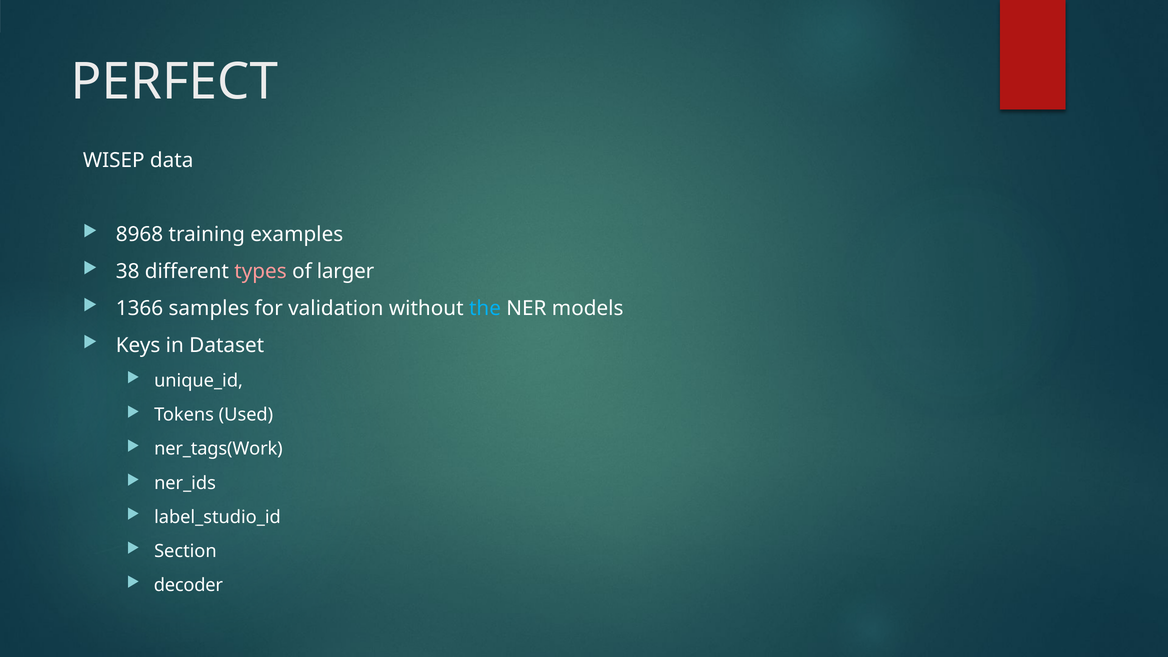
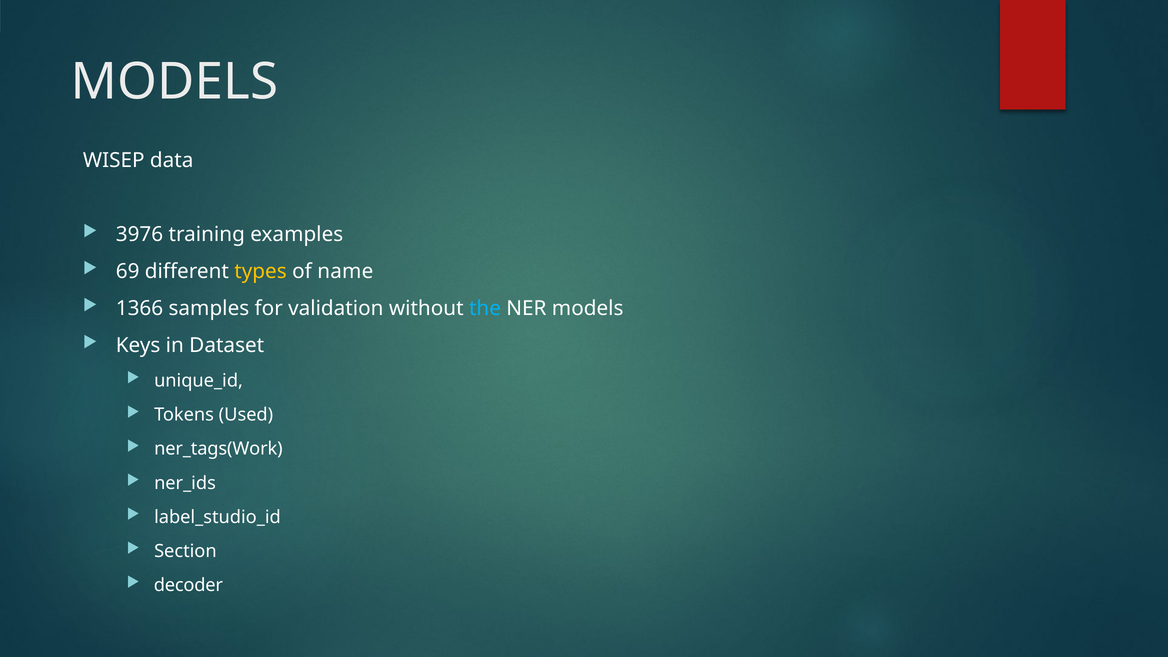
PERFECT at (174, 82): PERFECT -> MODELS
8968: 8968 -> 3976
38: 38 -> 69
types colour: pink -> yellow
larger: larger -> name
